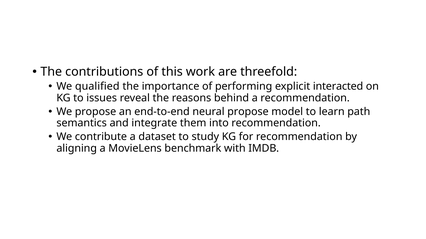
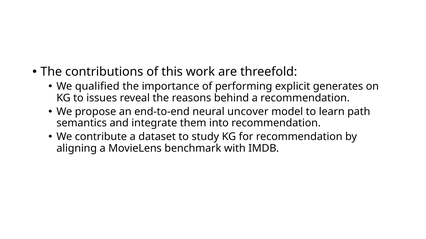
interacted: interacted -> generates
neural propose: propose -> uncover
